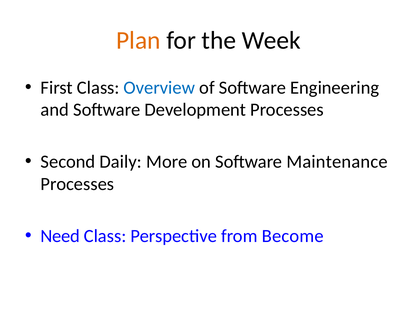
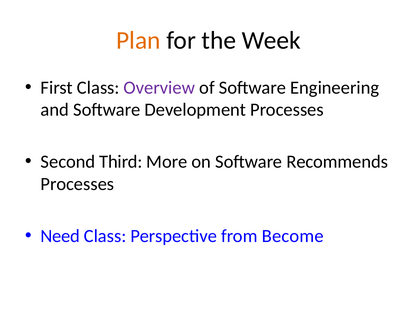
Overview colour: blue -> purple
Daily: Daily -> Third
Maintenance: Maintenance -> Recommends
